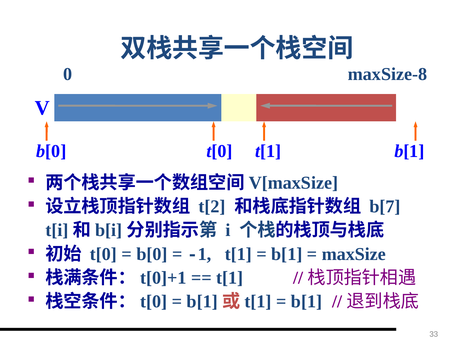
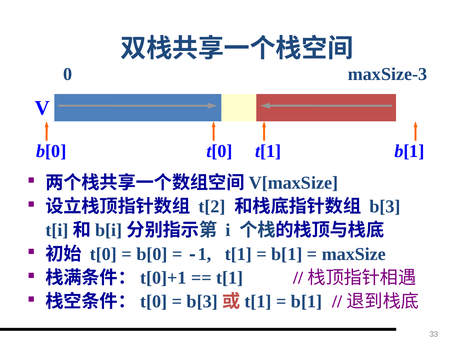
maxSize-8: maxSize-8 -> maxSize-3
b[7 at (385, 206): b[7 -> b[3
b[1 at (202, 301): b[1 -> b[3
